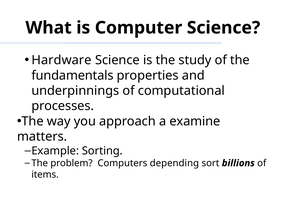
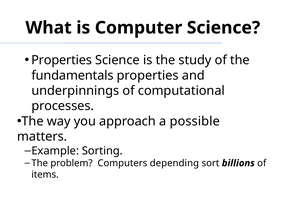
Hardware at (62, 60): Hardware -> Properties
examine: examine -> possible
